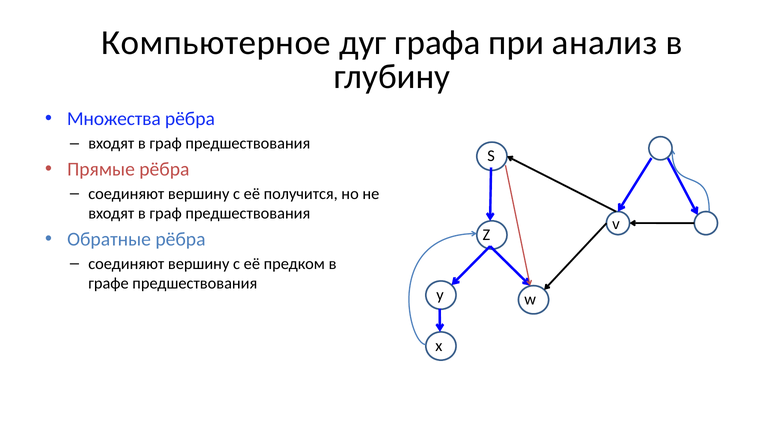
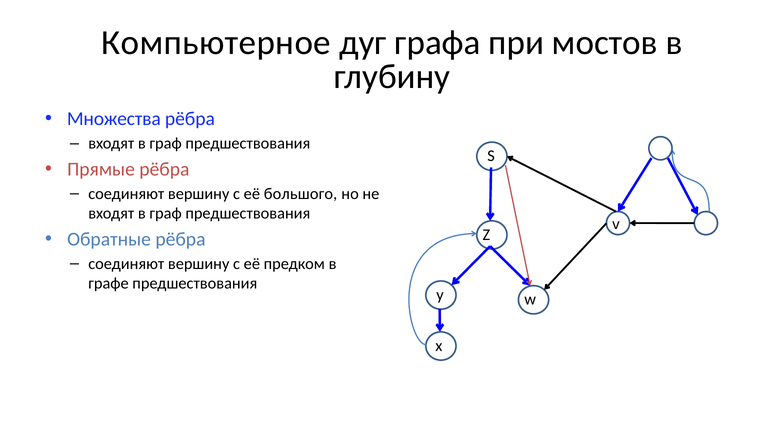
анализ: анализ -> мостов
получится: получится -> большого
